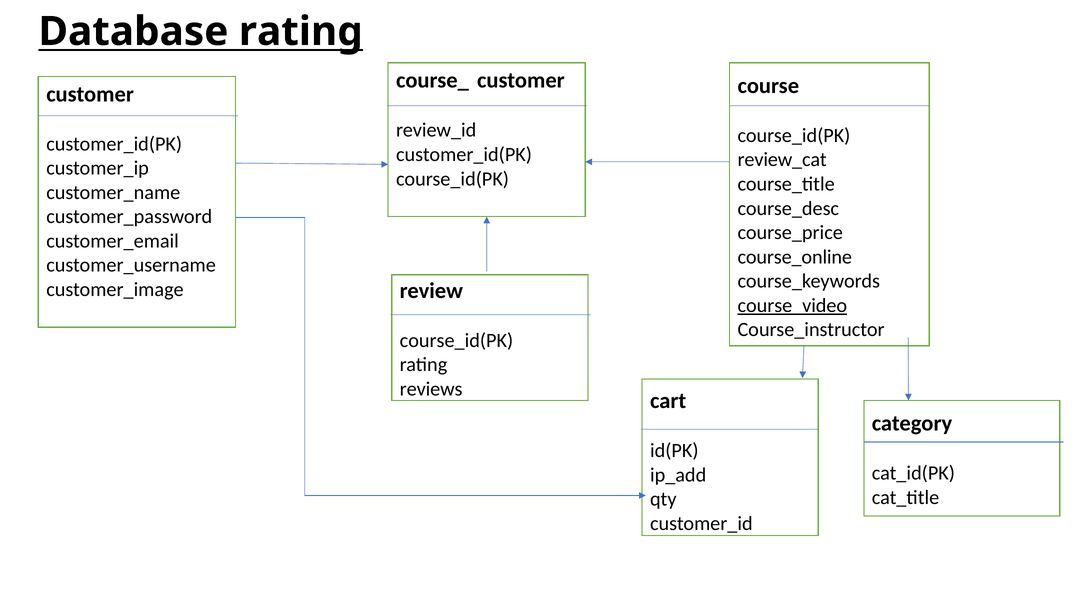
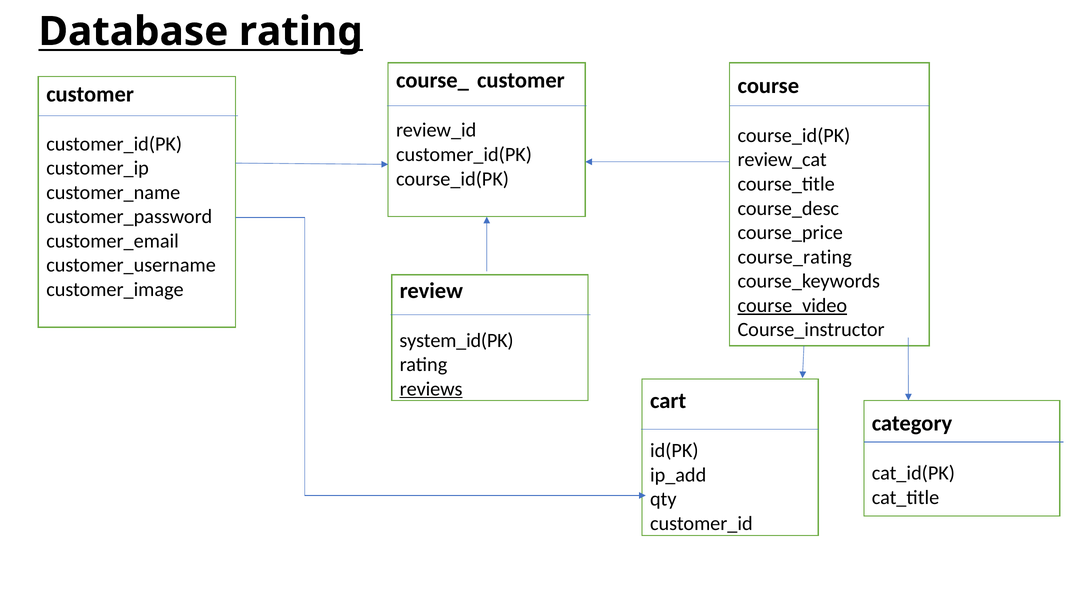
course_online: course_online -> course_rating
course_id(PK at (456, 341): course_id(PK -> system_id(PK
reviews underline: none -> present
